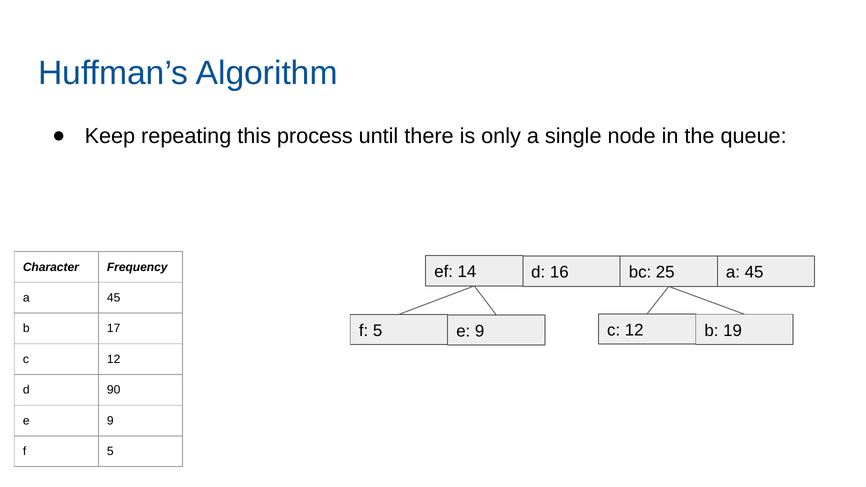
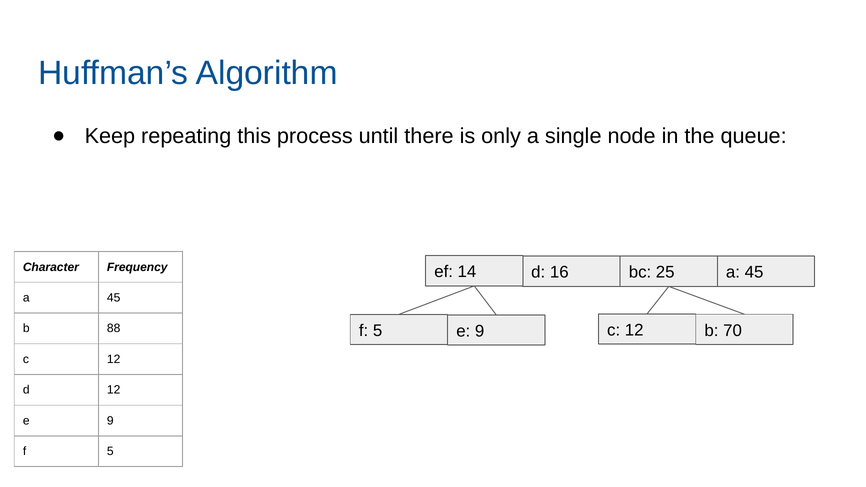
17: 17 -> 88
19: 19 -> 70
d 90: 90 -> 12
